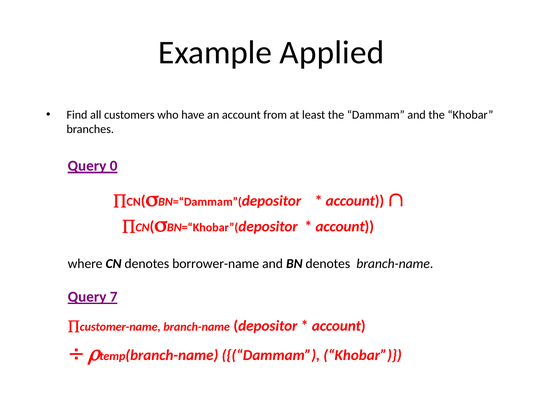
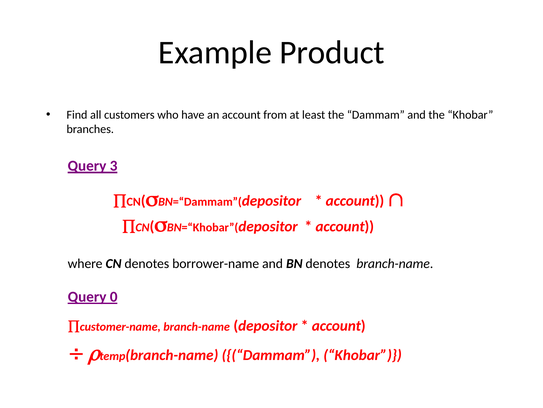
Applied: Applied -> Product
0: 0 -> 3
7: 7 -> 0
